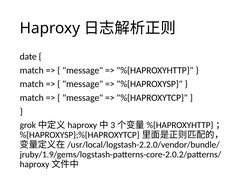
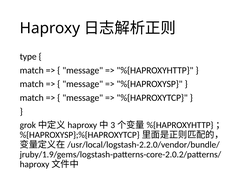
date: date -> type
